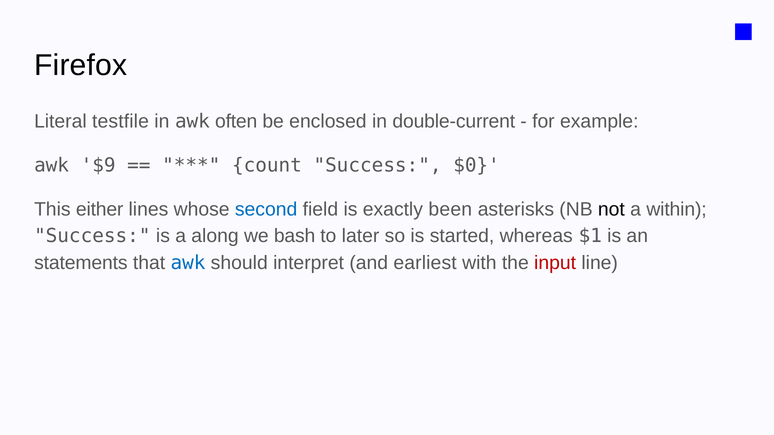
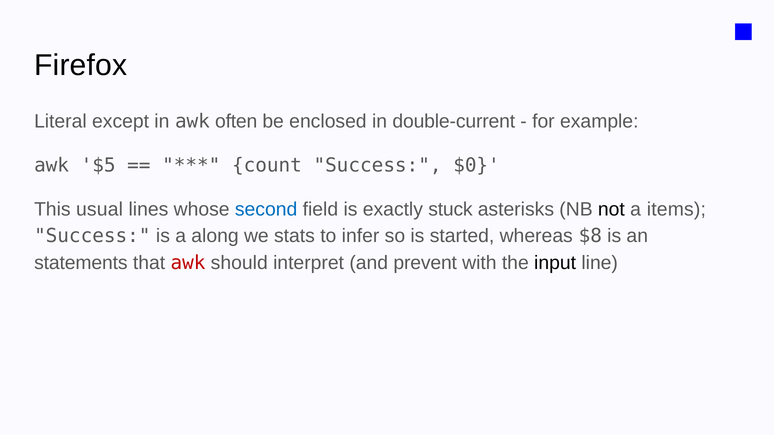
testfile: testfile -> except
$9: $9 -> $5
either: either -> usual
been: been -> stuck
within: within -> items
bash: bash -> stats
later: later -> infer
$1: $1 -> $8
awk at (188, 263) colour: blue -> red
earliest: earliest -> prevent
input colour: red -> black
